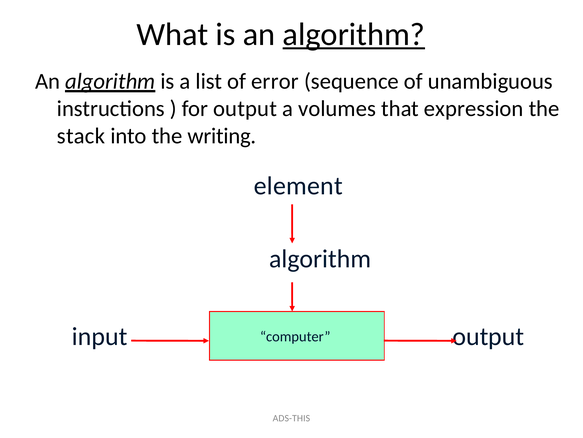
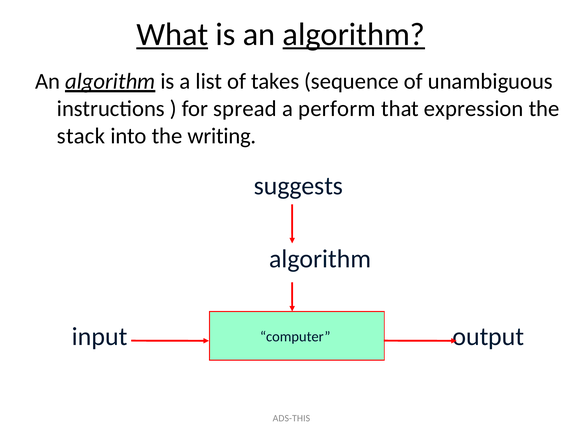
What underline: none -> present
error: error -> takes
for output: output -> spread
volumes: volumes -> perform
element: element -> suggests
